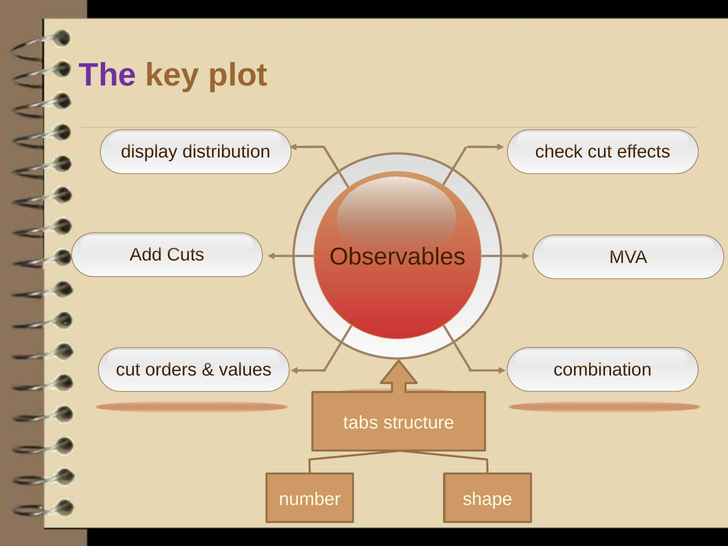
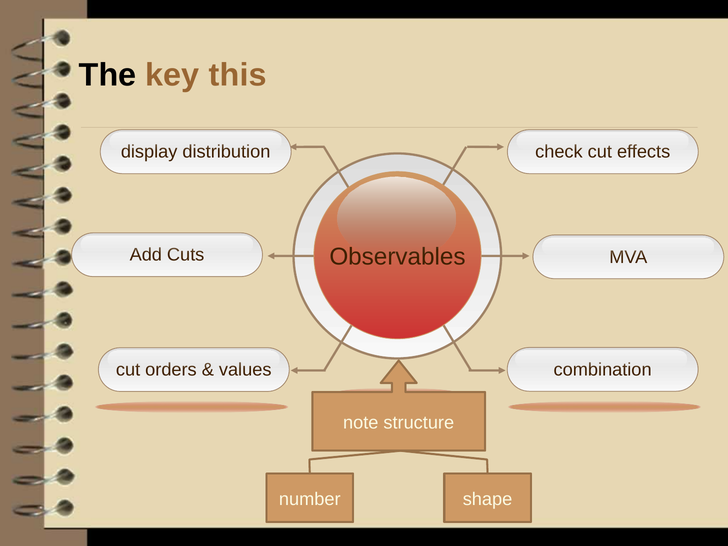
The colour: purple -> black
plot: plot -> this
tabs: tabs -> note
